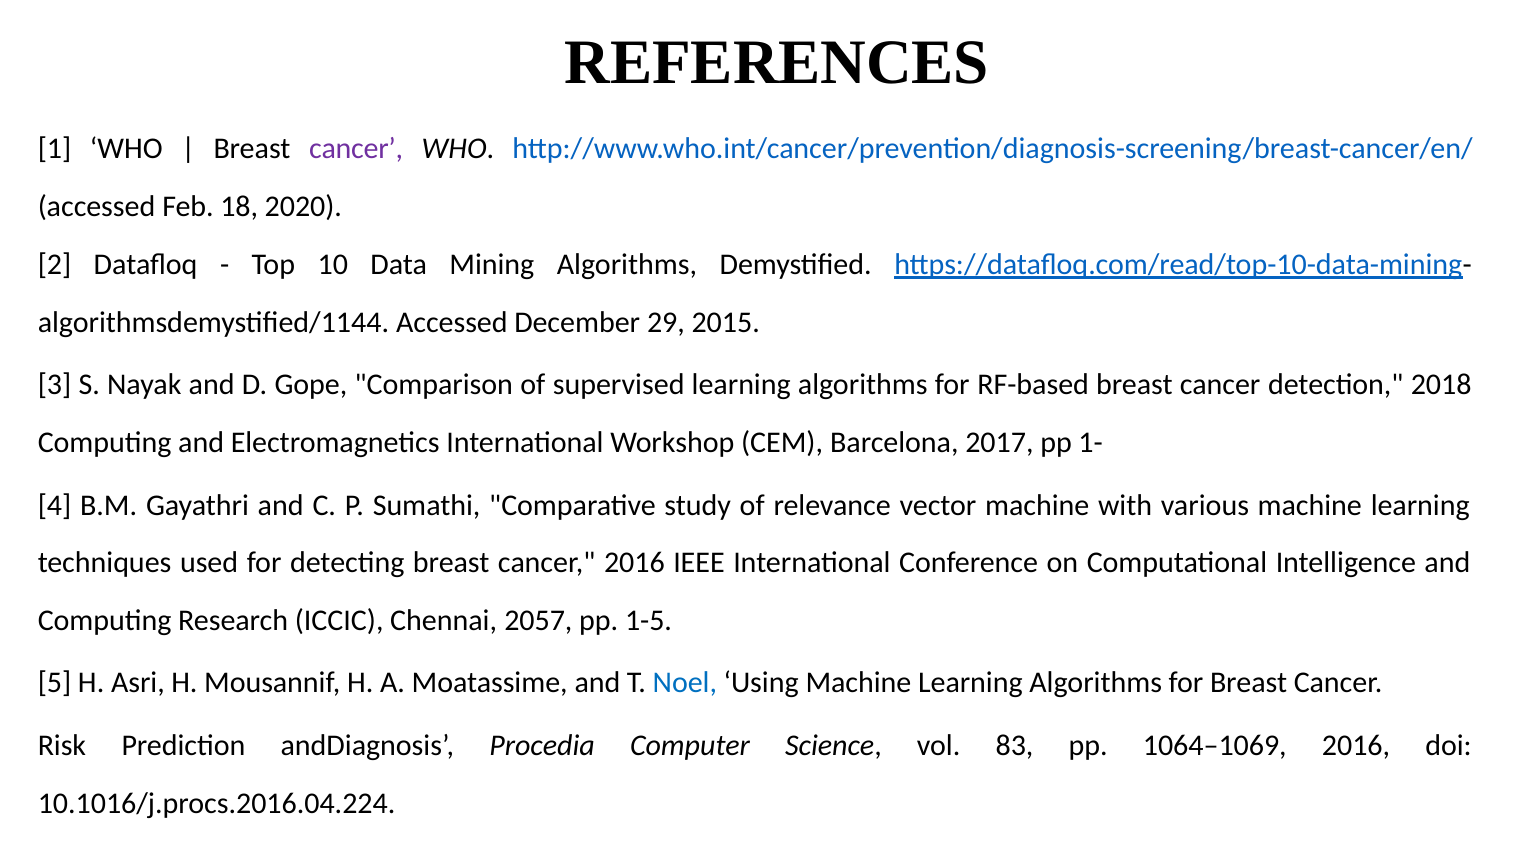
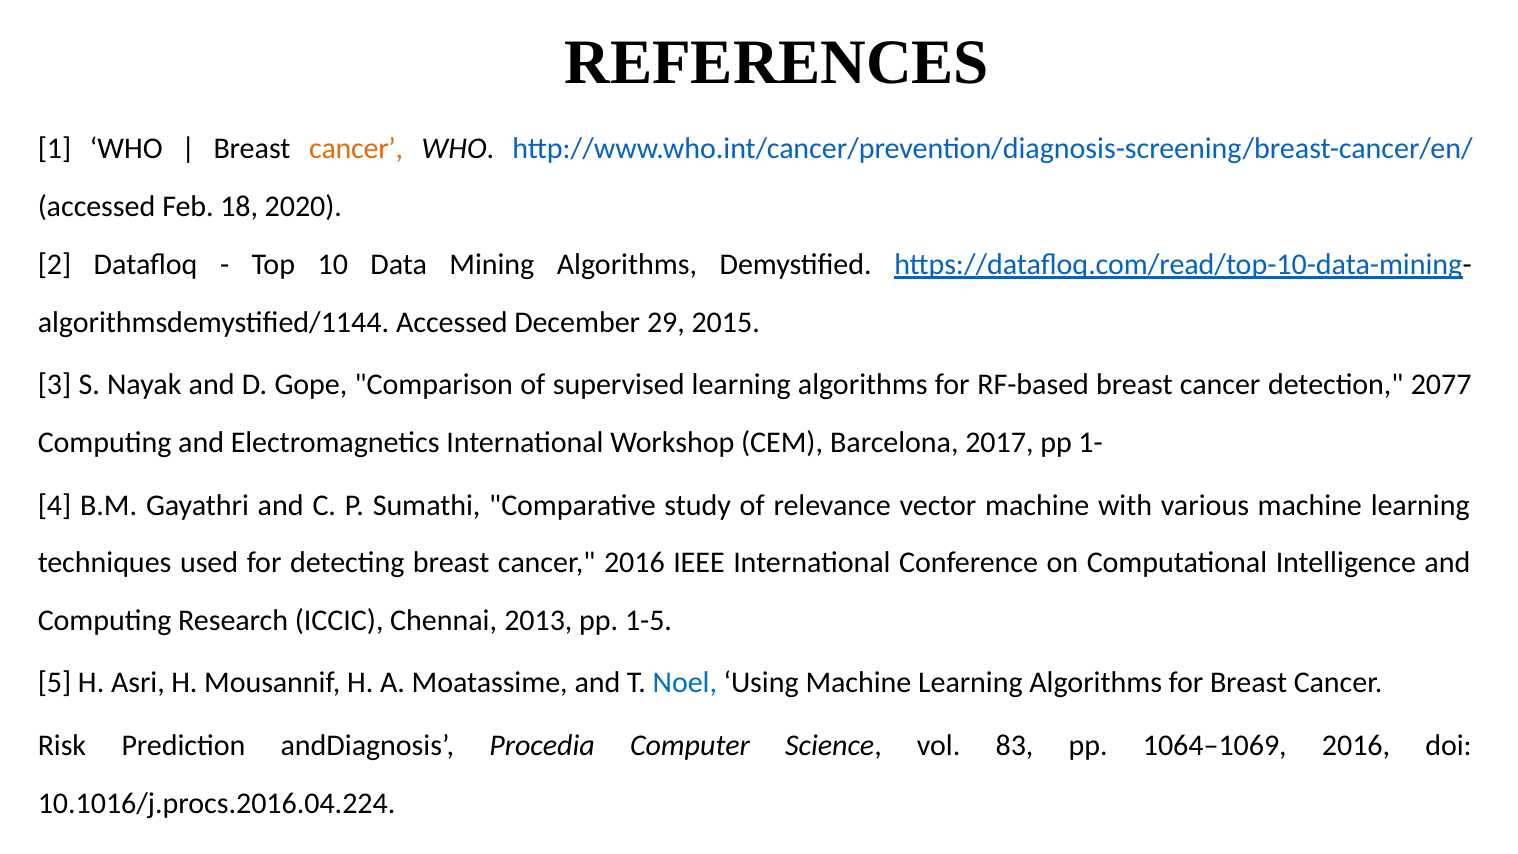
cancer at (356, 148) colour: purple -> orange
2018: 2018 -> 2077
2057: 2057 -> 2013
